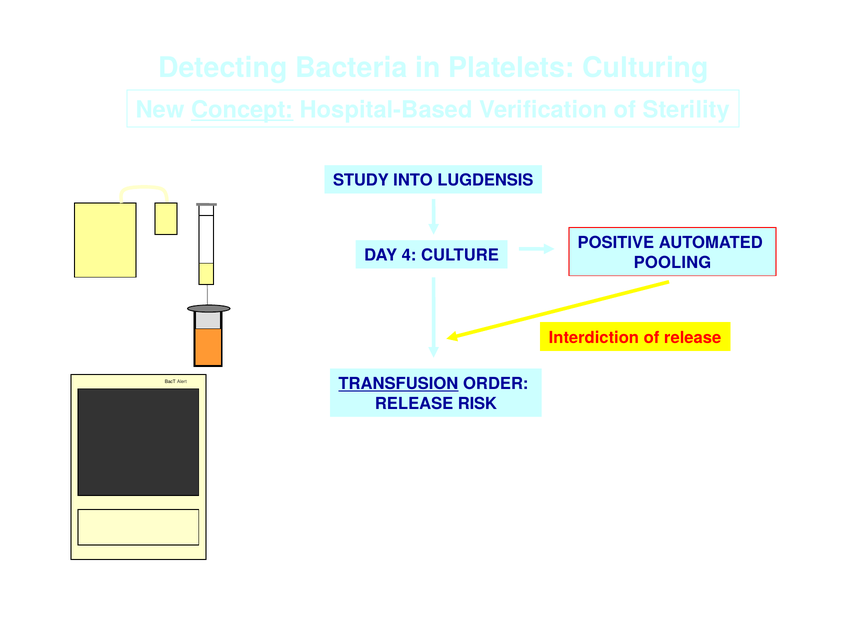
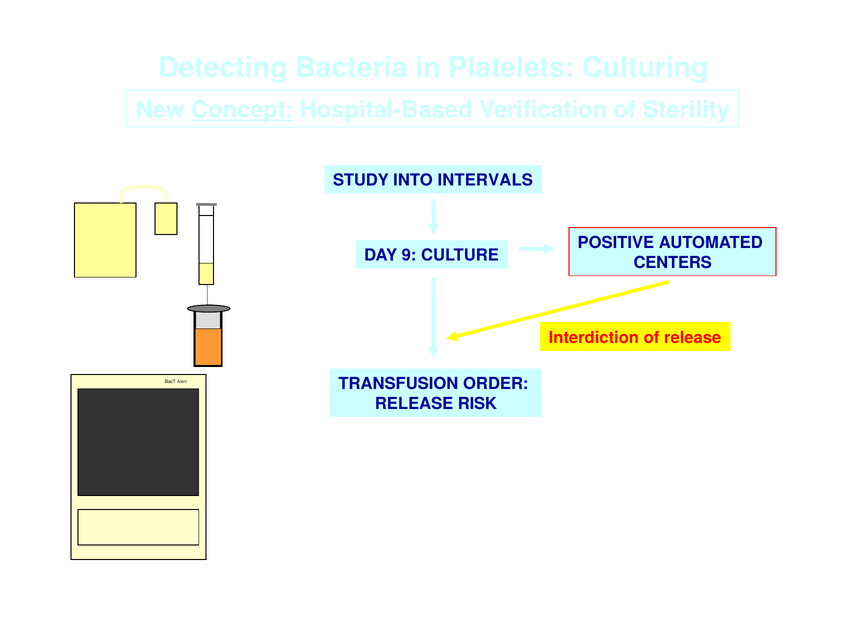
LUGDENSIS: LUGDENSIS -> INTERVALS
4: 4 -> 9
POOLING: POOLING -> CENTERS
TRANSFUSION underline: present -> none
